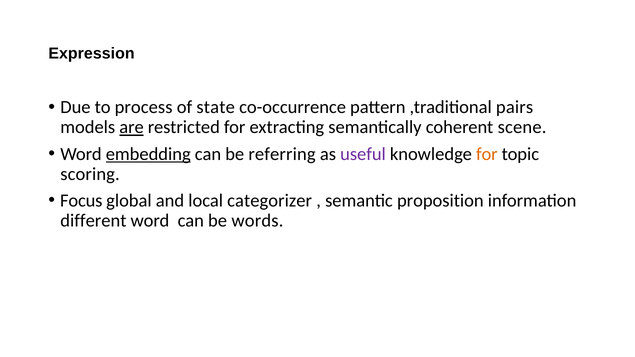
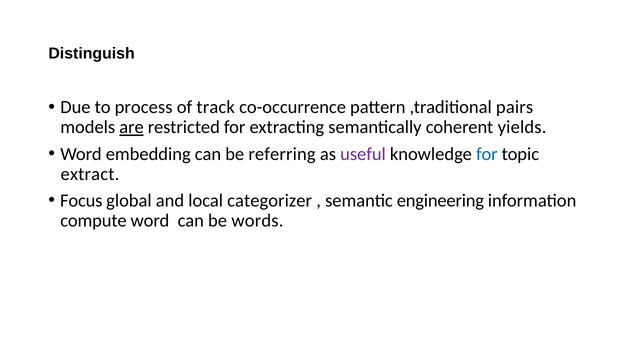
Expression: Expression -> Distinguish
state: state -> track
scene: scene -> yields
embedding underline: present -> none
for at (487, 154) colour: orange -> blue
scoring: scoring -> extract
proposition: proposition -> engineering
different: different -> compute
